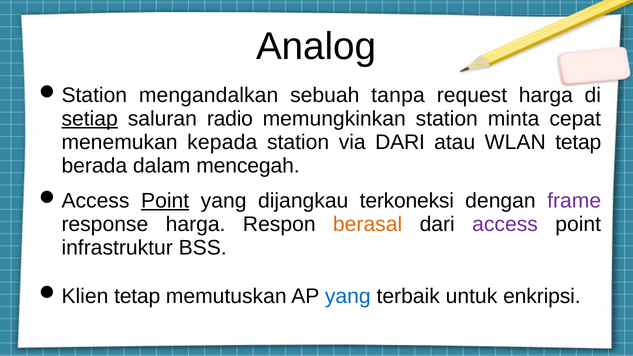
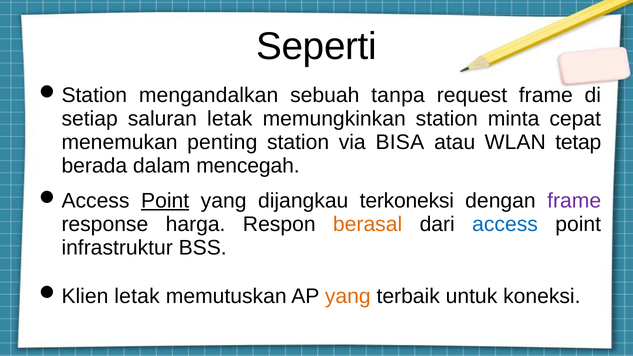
Analog: Analog -> Seperti
request harga: harga -> frame
setiap underline: present -> none
saluran radio: radio -> letak
kepada: kepada -> penting
via DARI: DARI -> BISA
access colour: purple -> blue
tetap at (137, 296): tetap -> letak
yang at (348, 296) colour: blue -> orange
enkripsi: enkripsi -> koneksi
